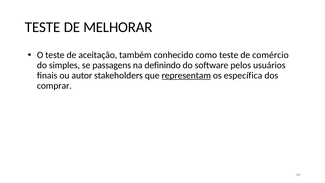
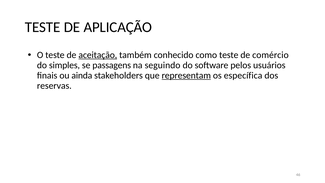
MELHORAR: MELHORAR -> APLICAÇÃO
aceitação underline: none -> present
definindo: definindo -> seguindo
autor: autor -> ainda
comprar: comprar -> reservas
